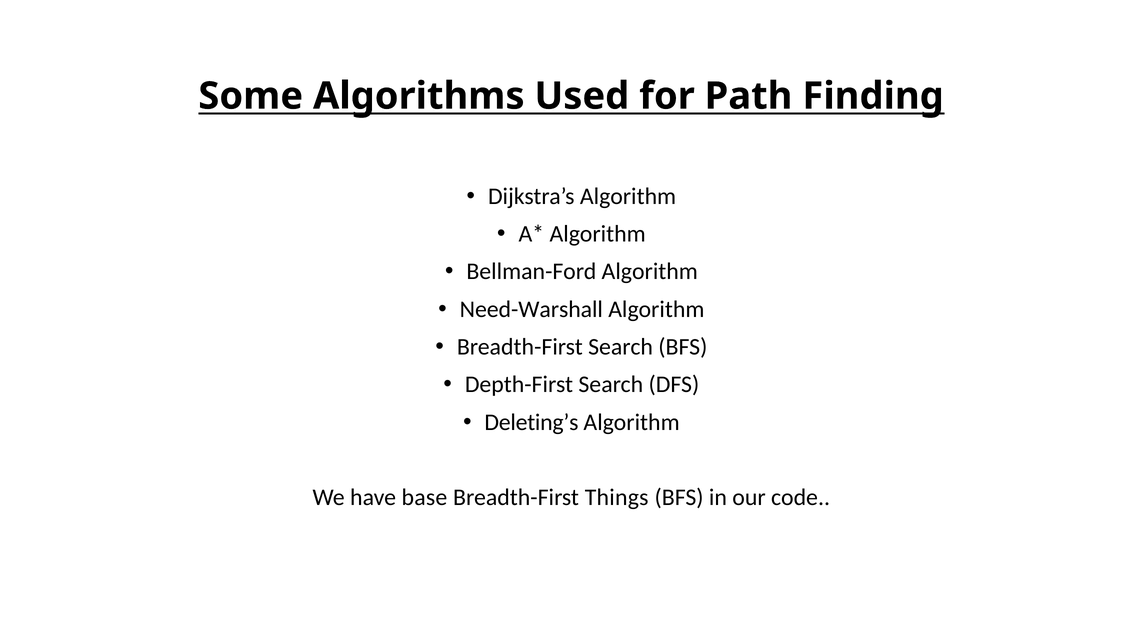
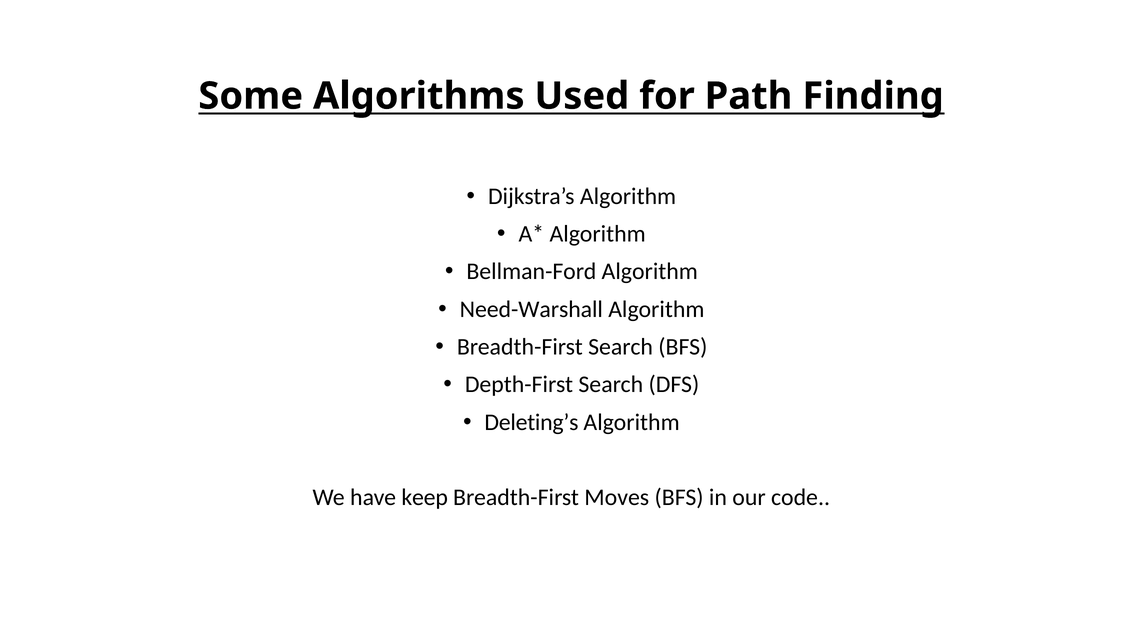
base: base -> keep
Things: Things -> Moves
